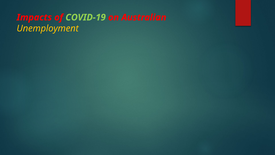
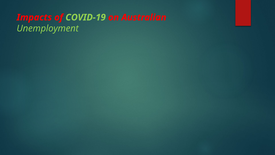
Unemployment colour: yellow -> light green
